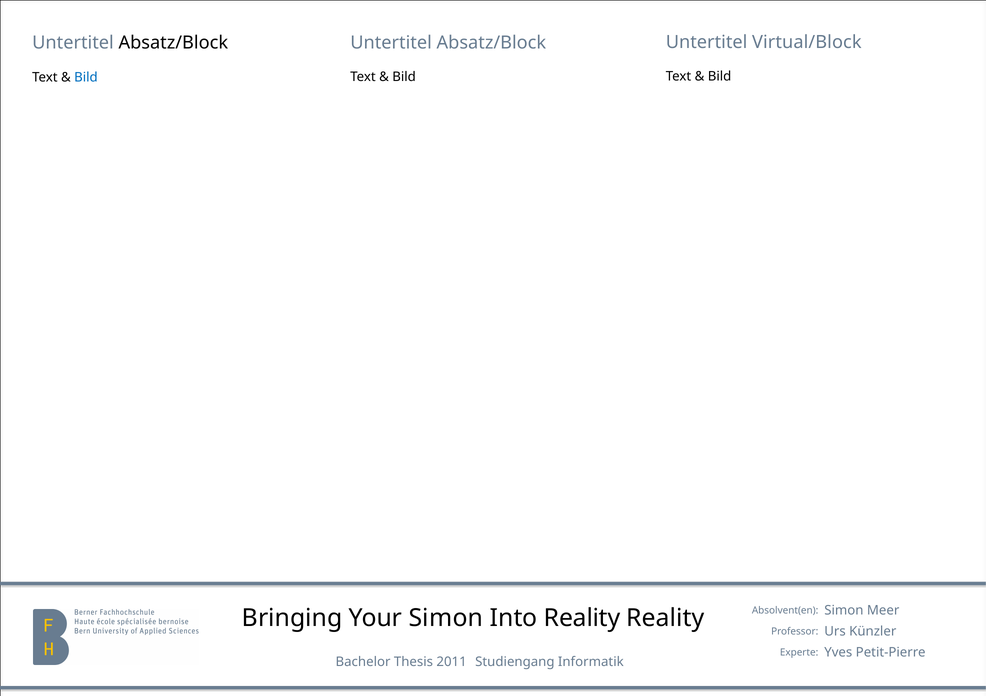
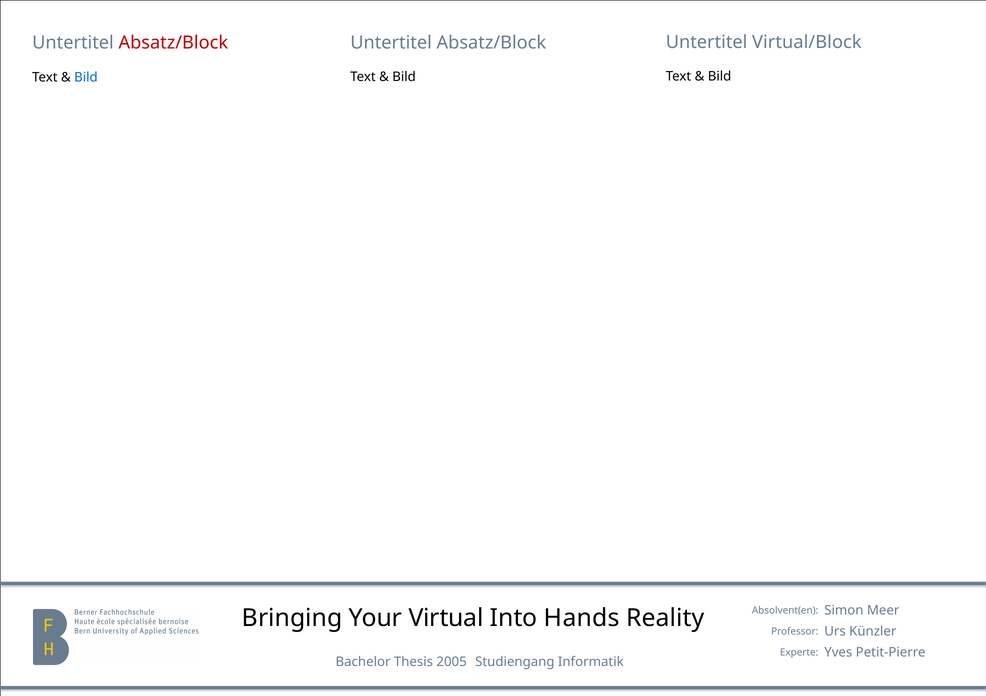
Absatz/Block at (173, 43) colour: black -> red
Your Simon: Simon -> Virtual
Into Reality: Reality -> Hands
2011: 2011 -> 2005
